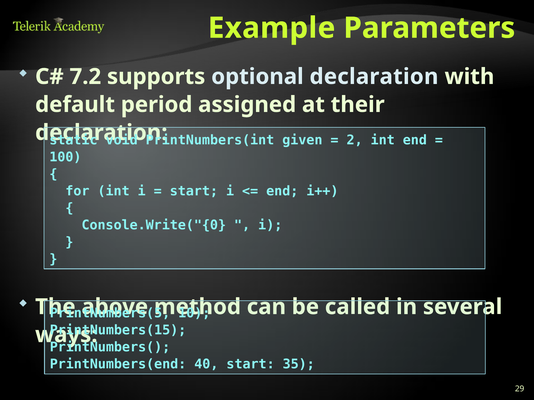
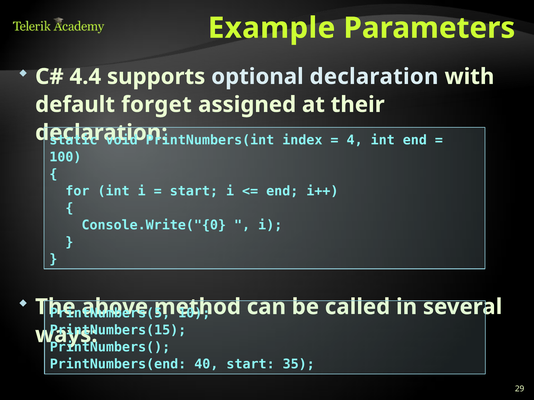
7.2: 7.2 -> 4.4
period: period -> forget
given: given -> index
2: 2 -> 4
